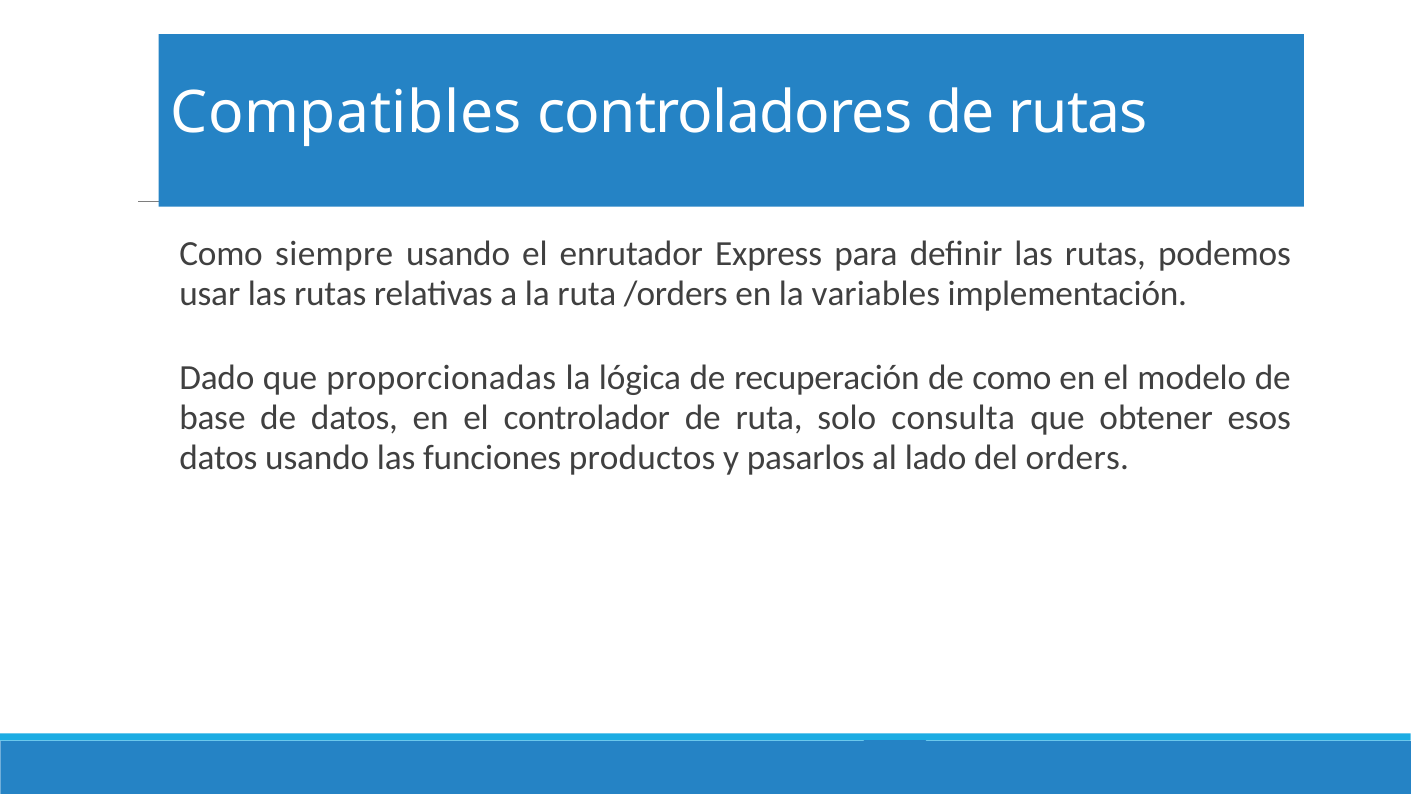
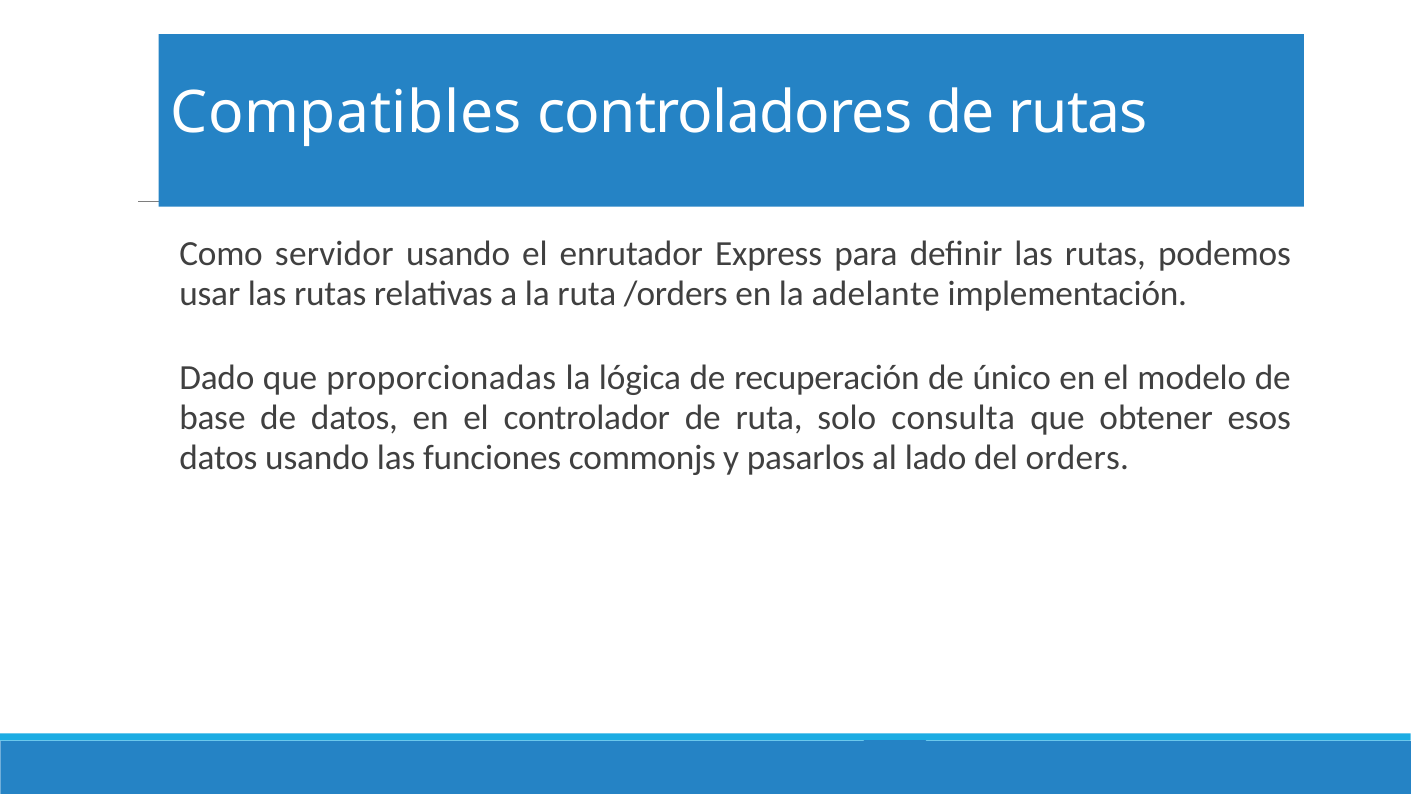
siempre: siempre -> servidor
variables: variables -> adelante
de como: como -> único
productos: productos -> commonjs
